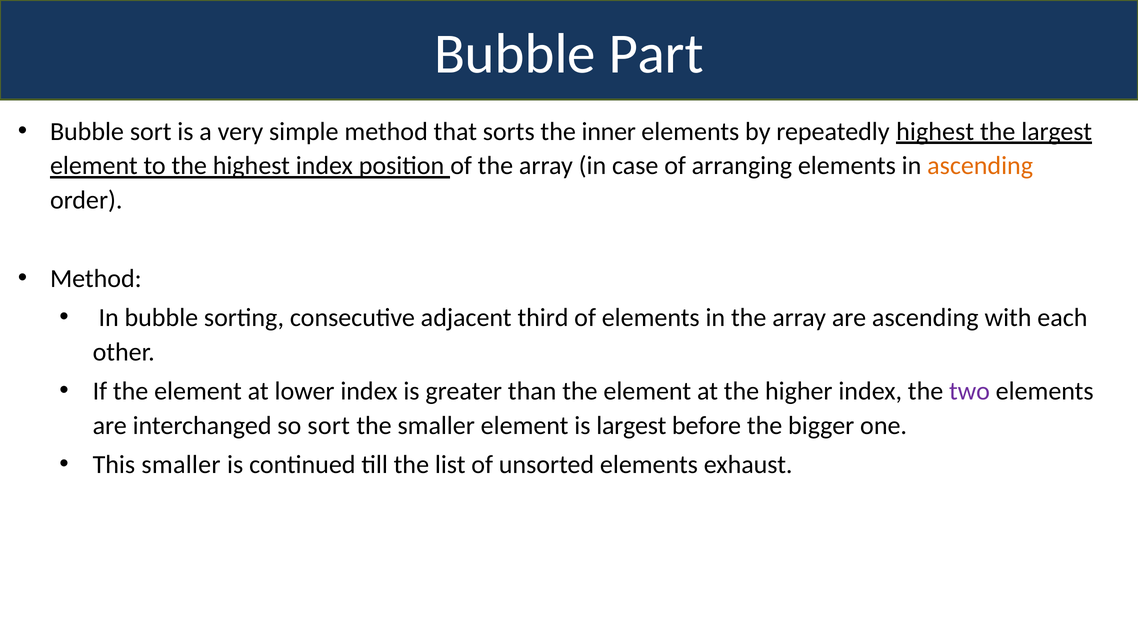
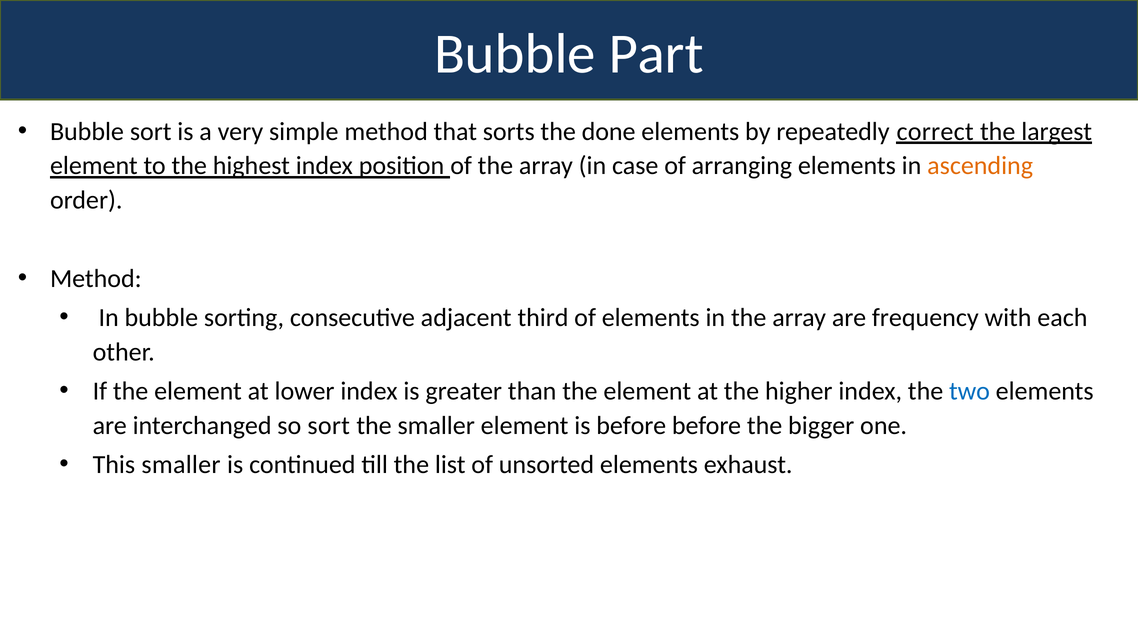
inner: inner -> done
repeatedly highest: highest -> correct
are ascending: ascending -> frequency
two colour: purple -> blue
is largest: largest -> before
